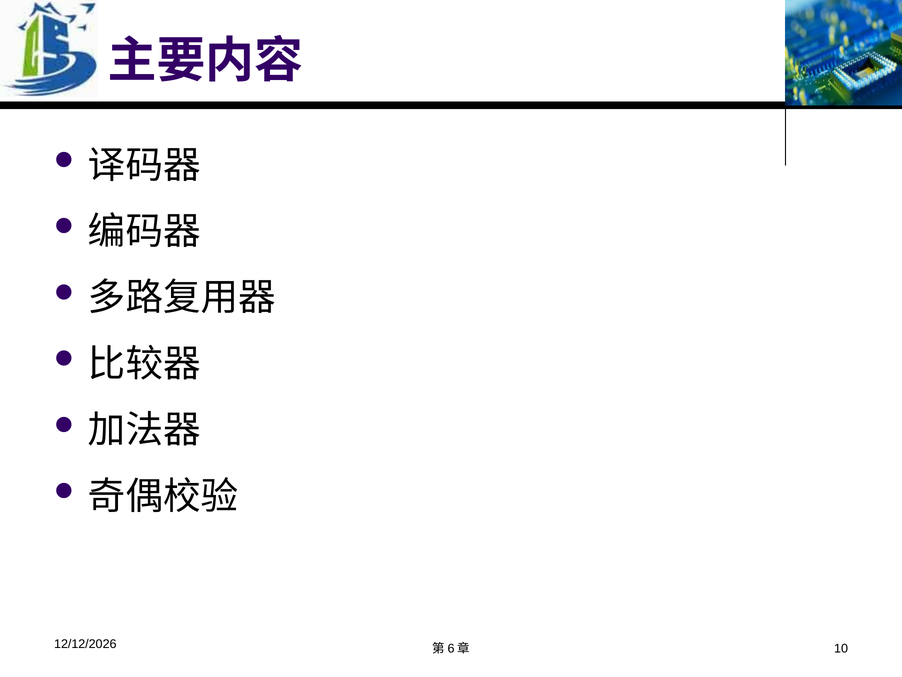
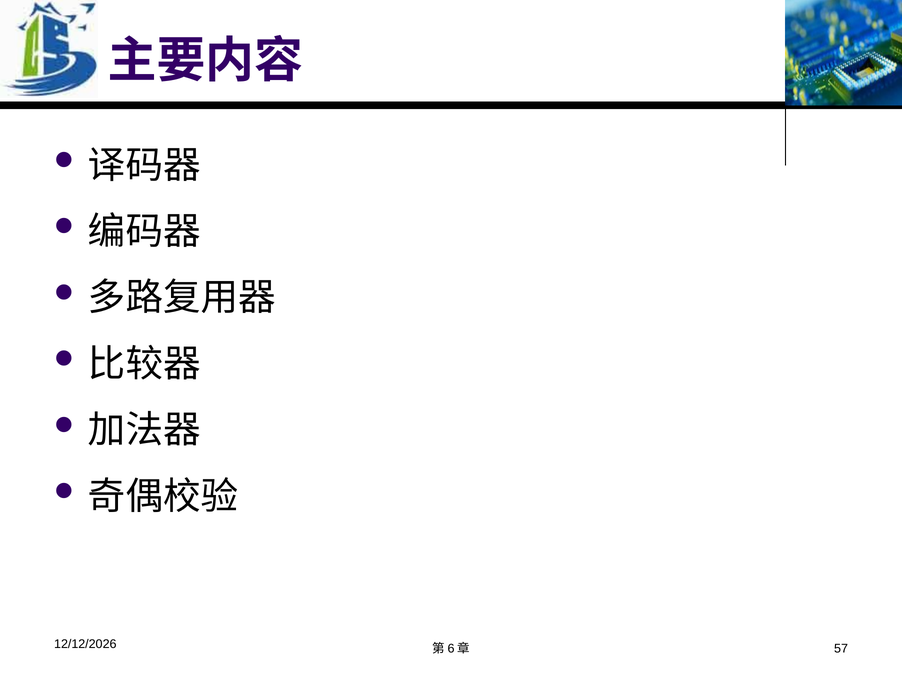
10: 10 -> 57
